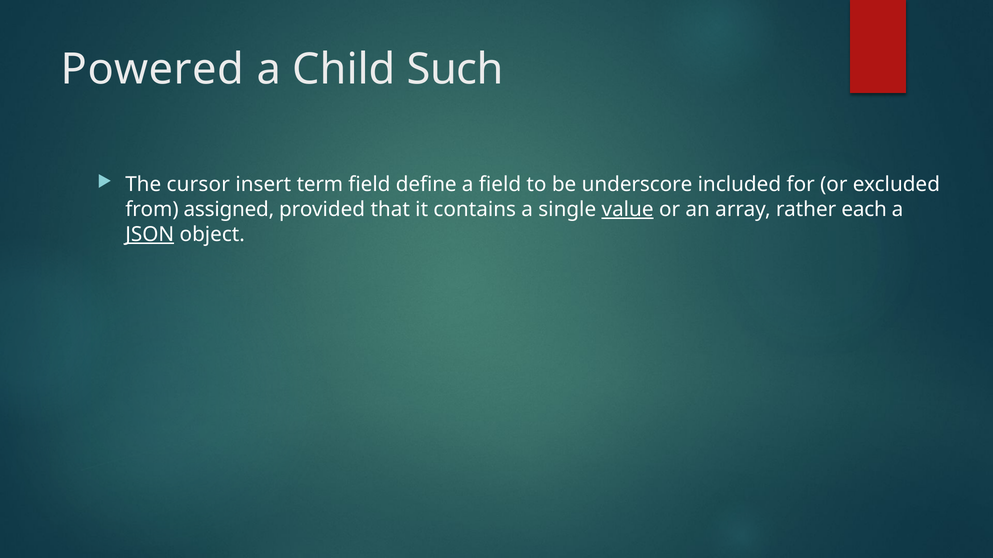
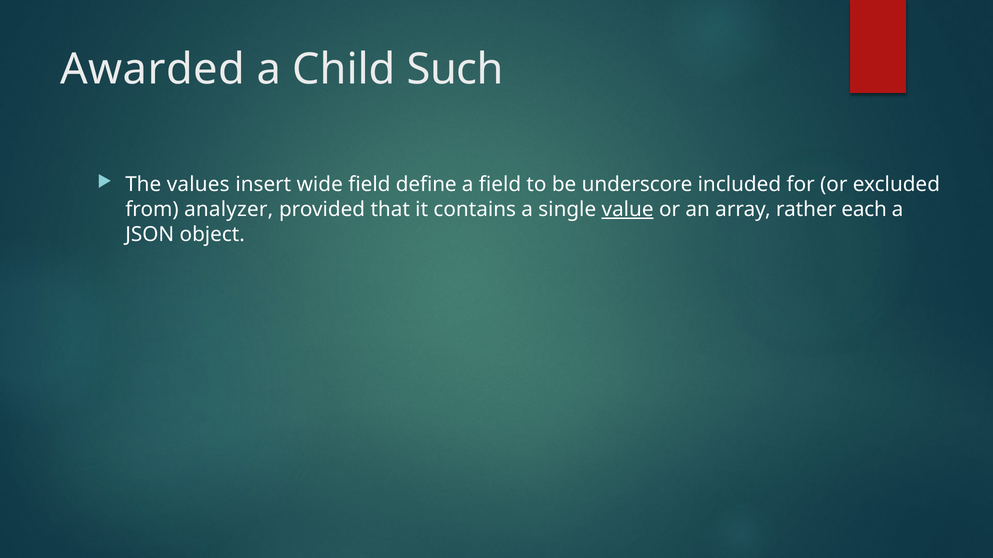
Powered: Powered -> Awarded
cursor: cursor -> values
term: term -> wide
assigned: assigned -> analyzer
JSON underline: present -> none
